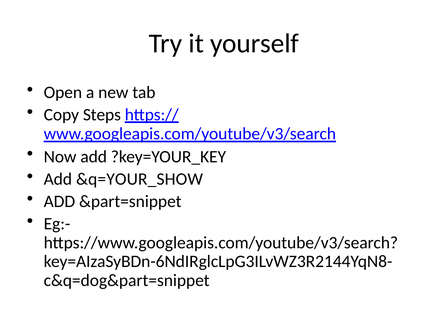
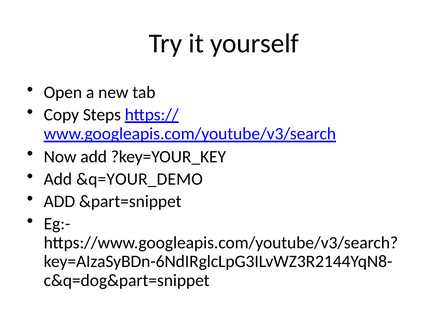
&q=YOUR_SHOW: &q=YOUR_SHOW -> &q=YOUR_DEMO
